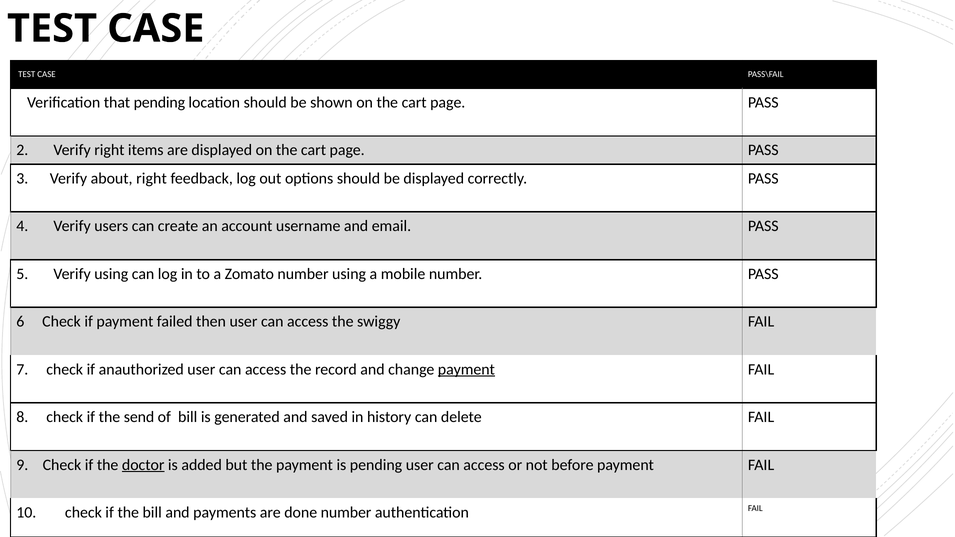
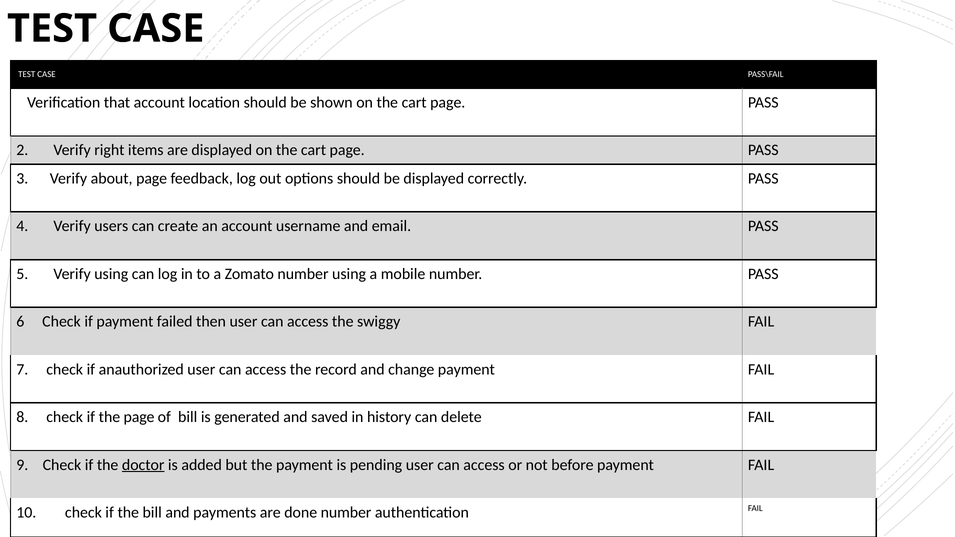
that pending: pending -> account
about right: right -> page
payment at (466, 370) underline: present -> none
the send: send -> page
